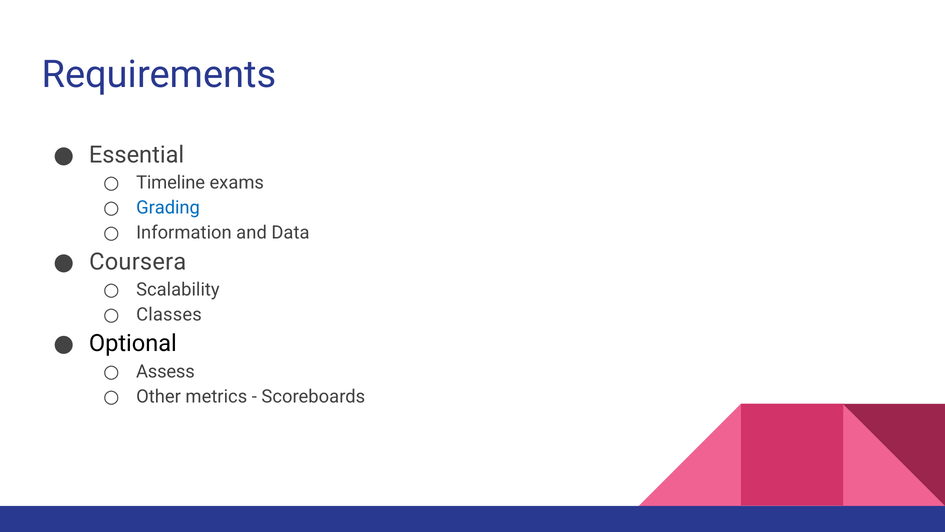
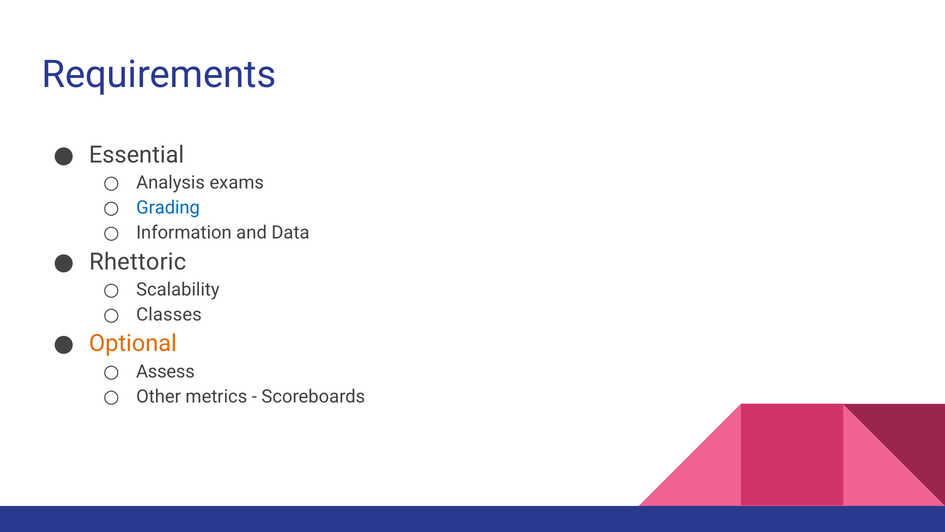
Timeline: Timeline -> Analysis
Coursera: Coursera -> Rhettoric
Optional colour: black -> orange
